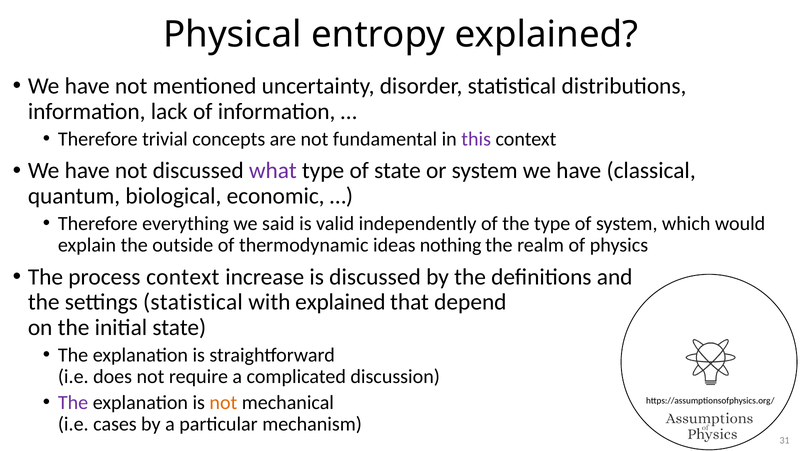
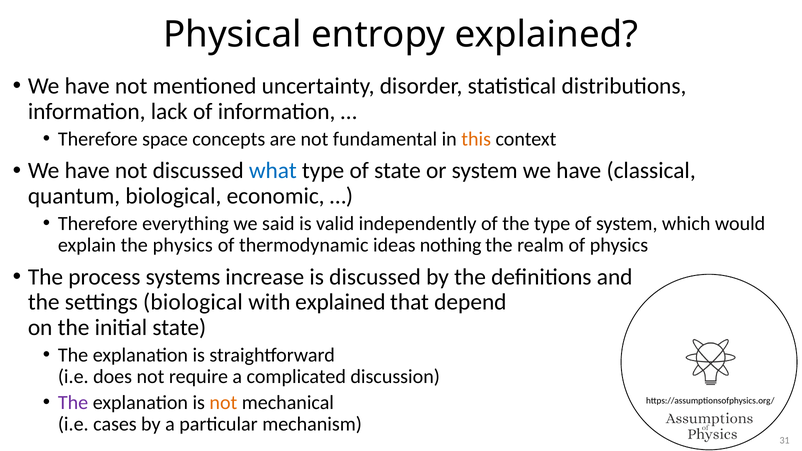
trivial: trivial -> space
this colour: purple -> orange
what colour: purple -> blue
the outside: outside -> physics
process context: context -> systems
settings statistical: statistical -> biological
